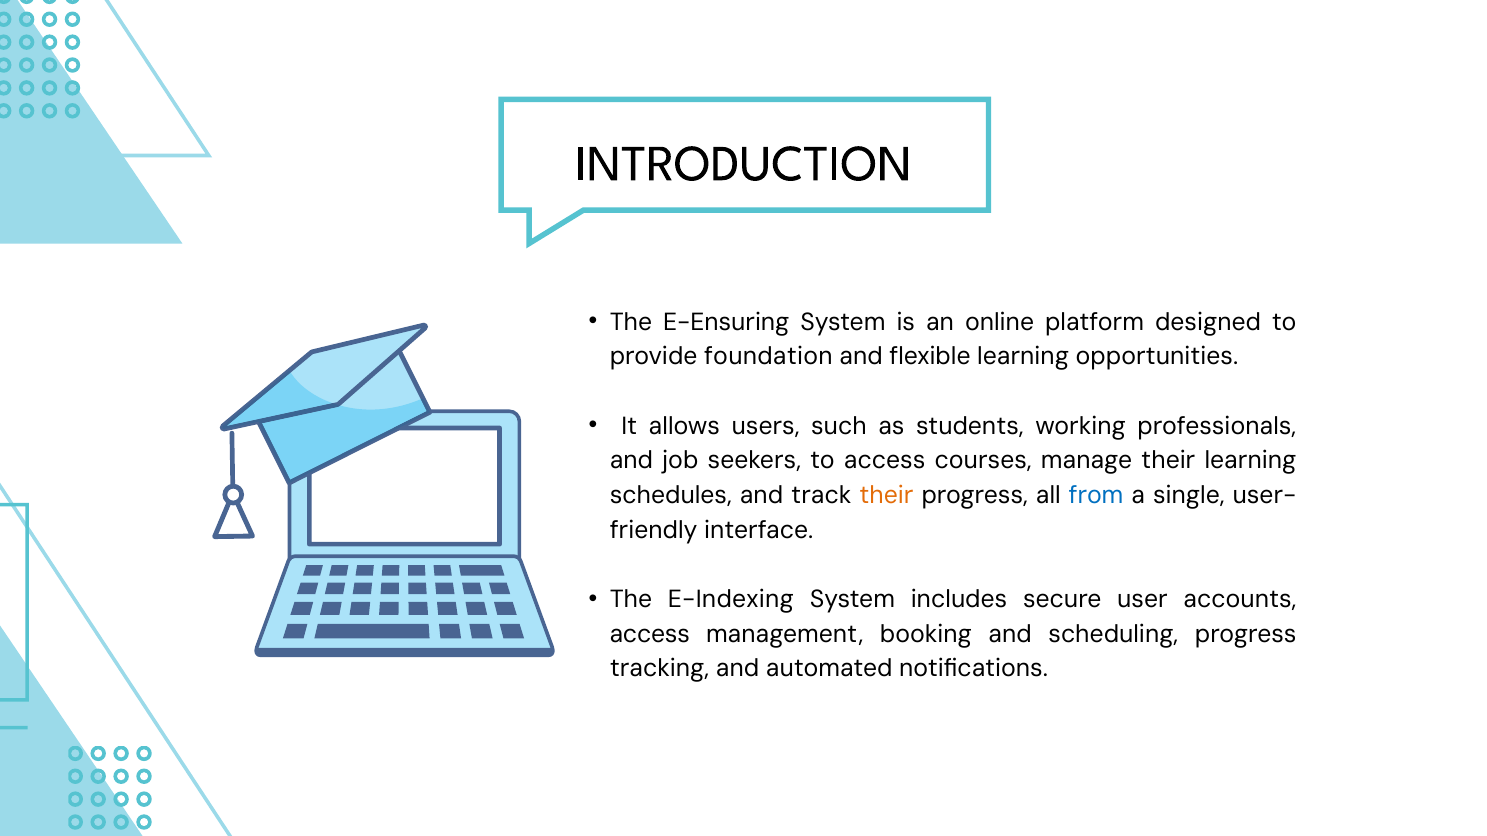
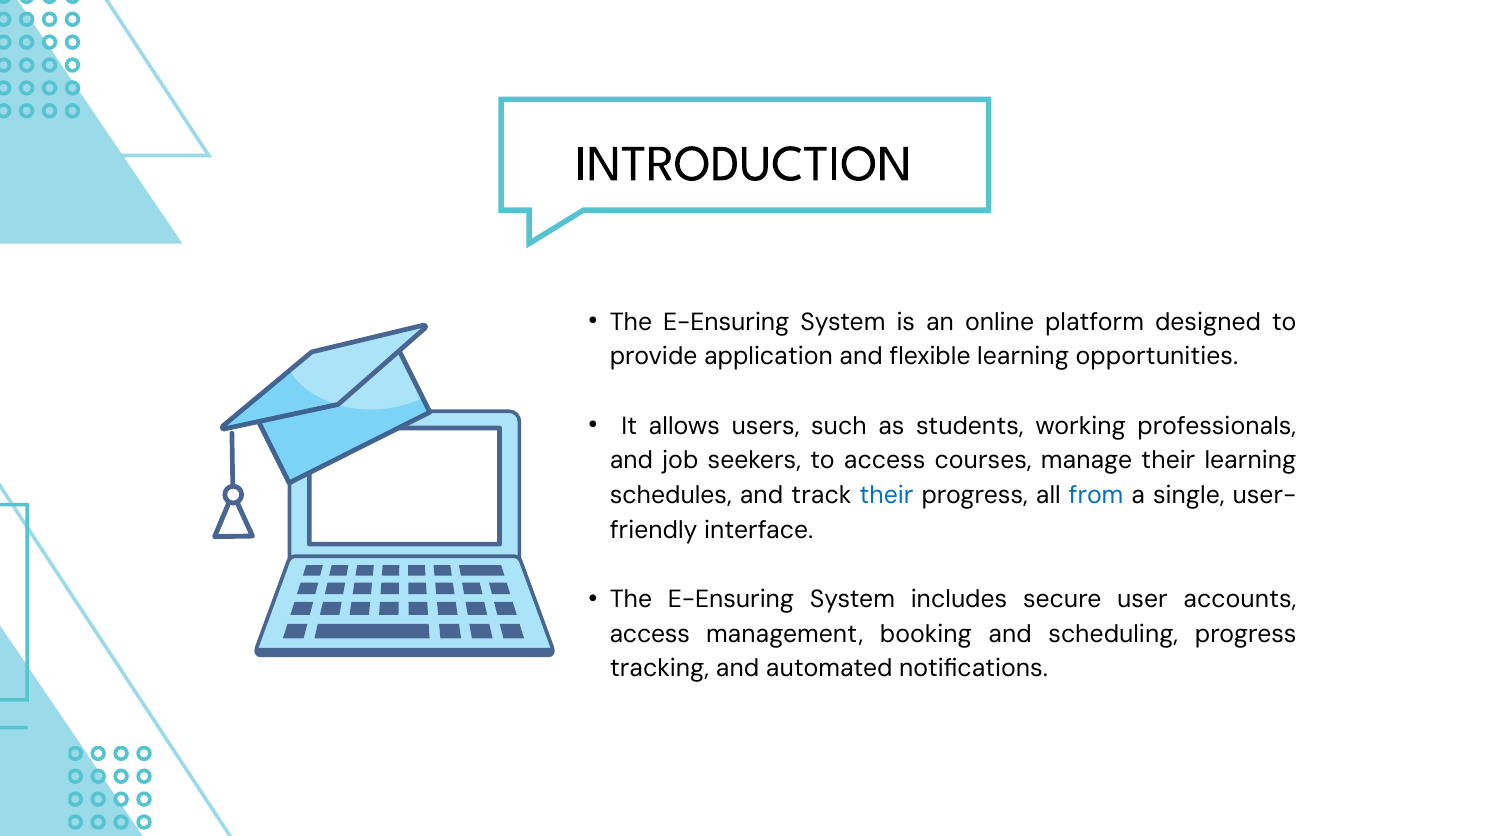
foundation: foundation -> application
their at (886, 496) colour: orange -> blue
E-Indexing at (731, 600): E-Indexing -> E-Ensuring
